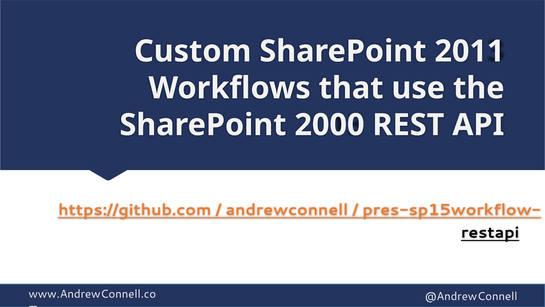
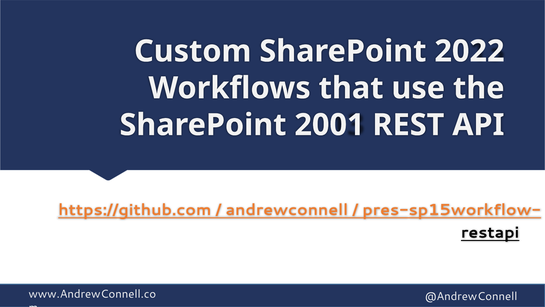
2011: 2011 -> 2022
2000: 2000 -> 2001
